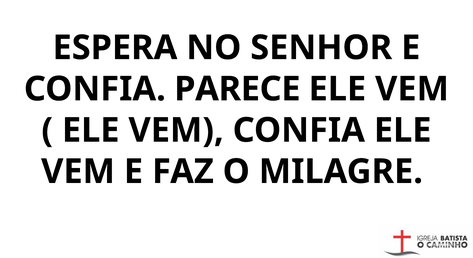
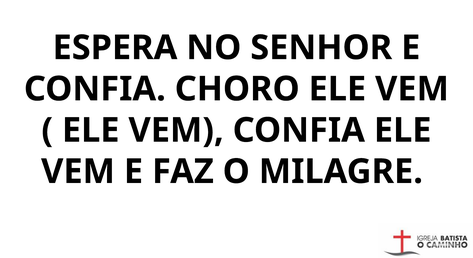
PARECE: PARECE -> CHORO
